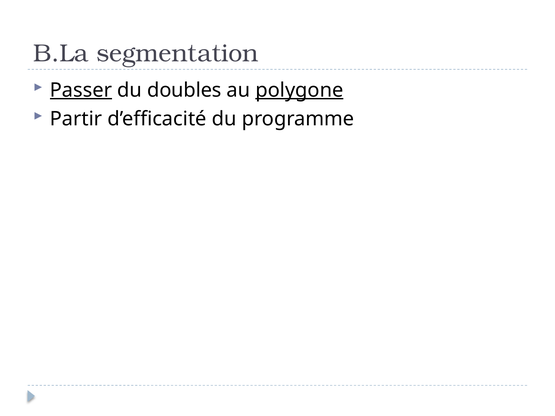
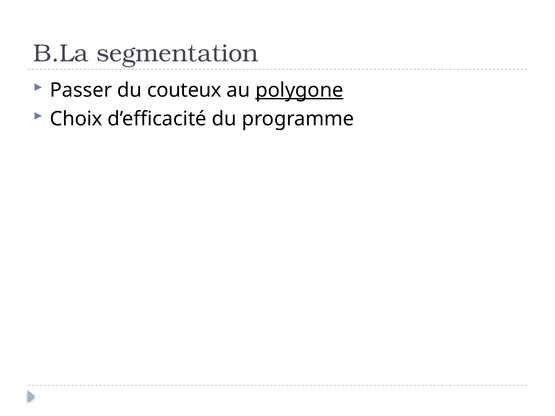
Passer underline: present -> none
doubles: doubles -> couteux
Partir: Partir -> Choix
